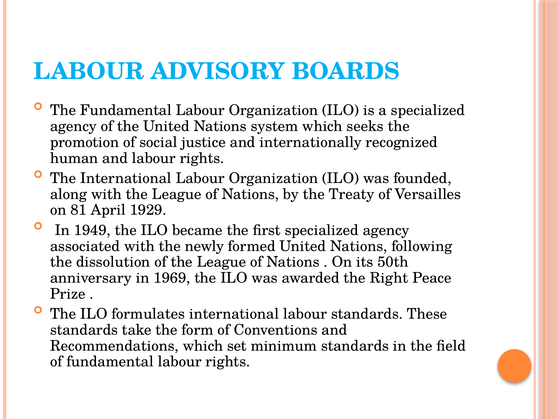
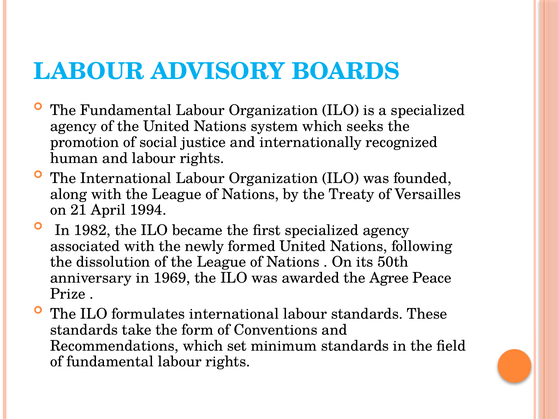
81: 81 -> 21
1929: 1929 -> 1994
1949: 1949 -> 1982
Right: Right -> Agree
